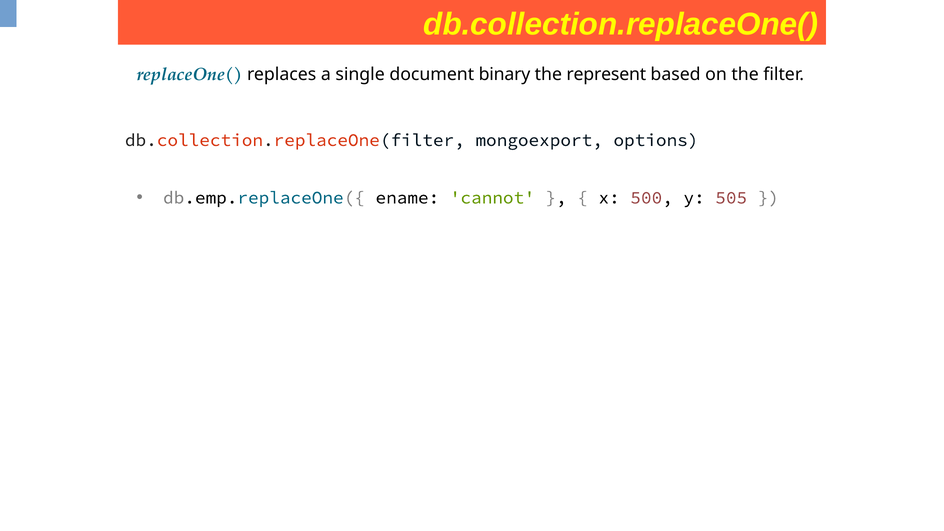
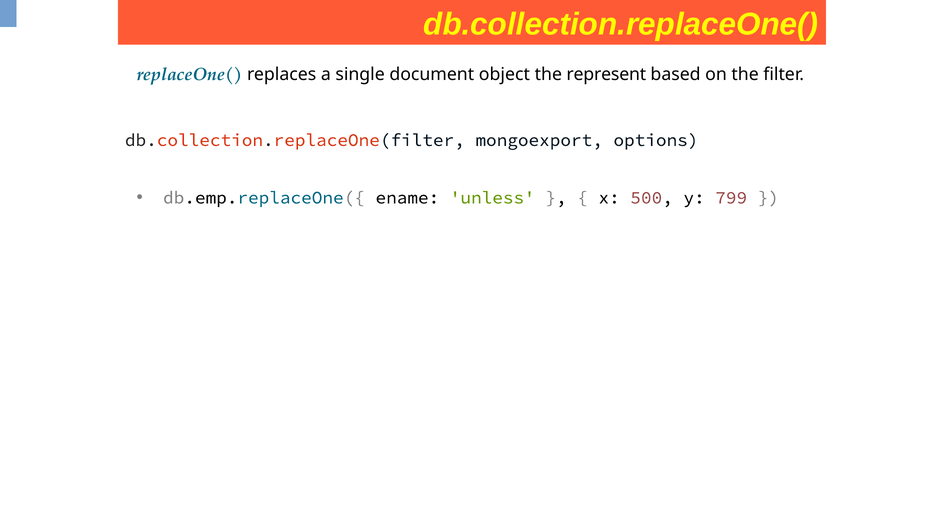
binary: binary -> object
cannot: cannot -> unless
505: 505 -> 799
